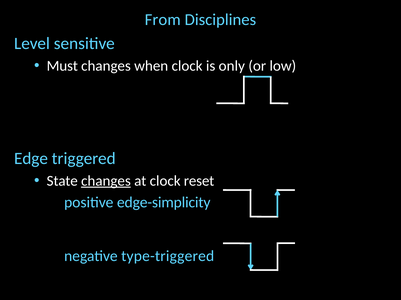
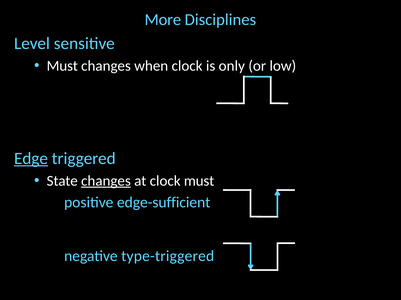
From: From -> More
Edge underline: none -> present
clock reset: reset -> must
edge-simplicity: edge-simplicity -> edge-sufficient
